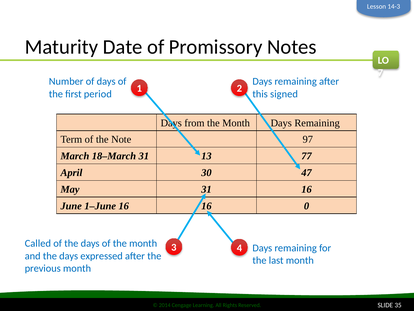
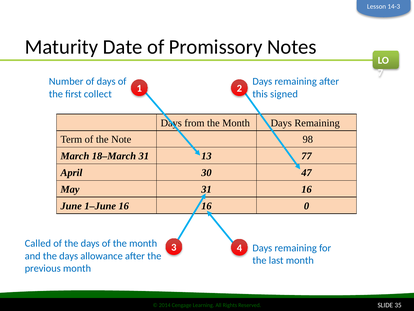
period: period -> collect
97: 97 -> 98
expressed: expressed -> allowance
